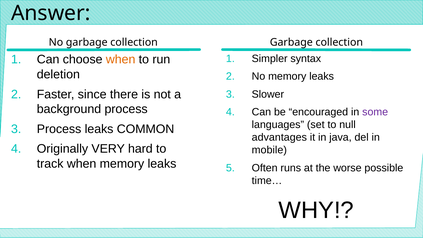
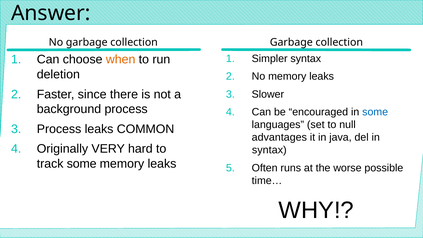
some at (375, 112) colour: purple -> blue
mobile at (269, 150): mobile -> syntax
track when: when -> some
